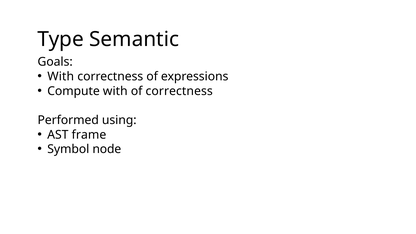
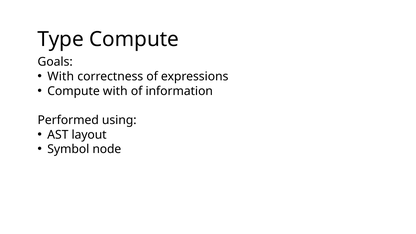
Type Semantic: Semantic -> Compute
of correctness: correctness -> information
frame: frame -> layout
